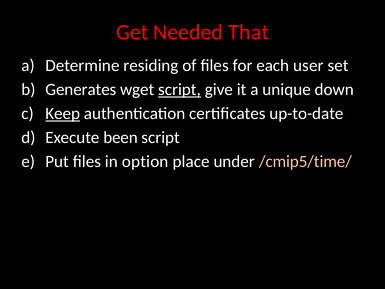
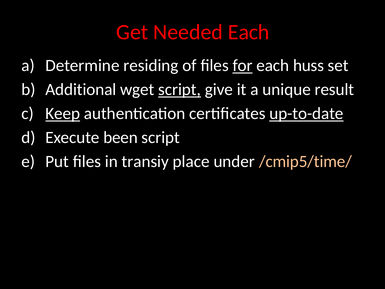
Needed That: That -> Each
for underline: none -> present
user: user -> huss
Generates: Generates -> Additional
down: down -> result
up-to-date underline: none -> present
option: option -> transiy
